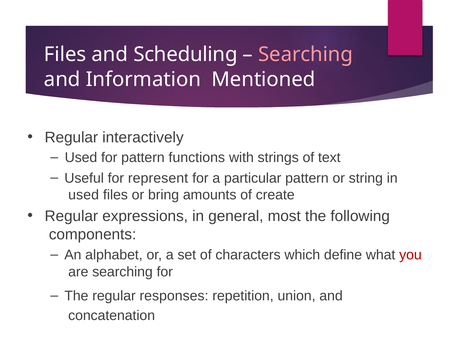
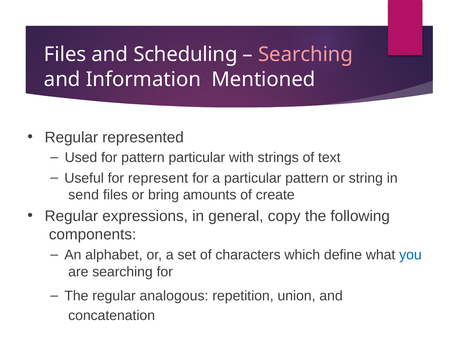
interactively: interactively -> represented
pattern functions: functions -> particular
used at (84, 195): used -> send
most: most -> copy
you colour: red -> blue
responses: responses -> analogous
